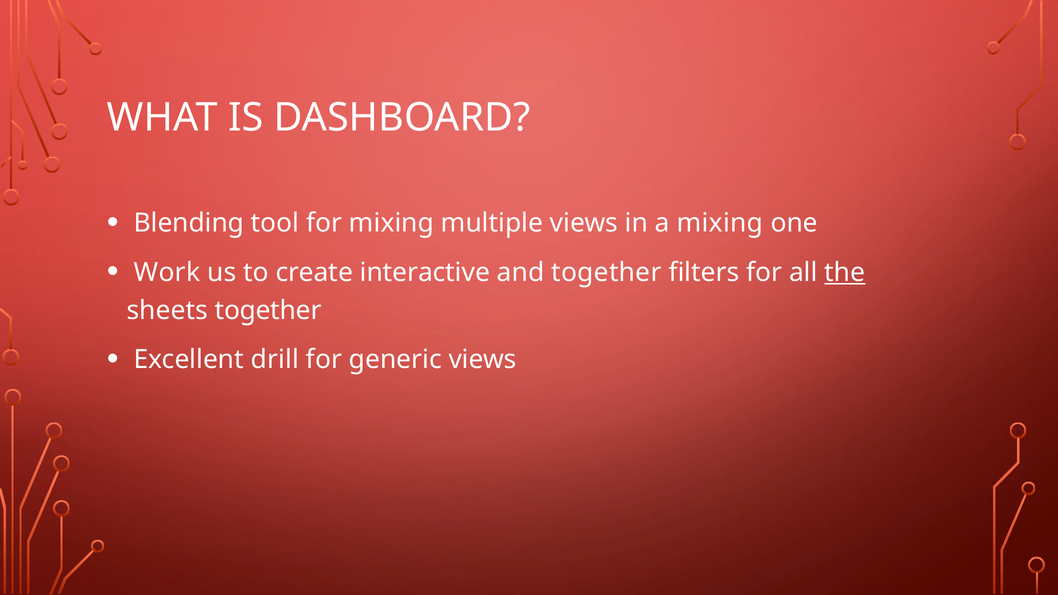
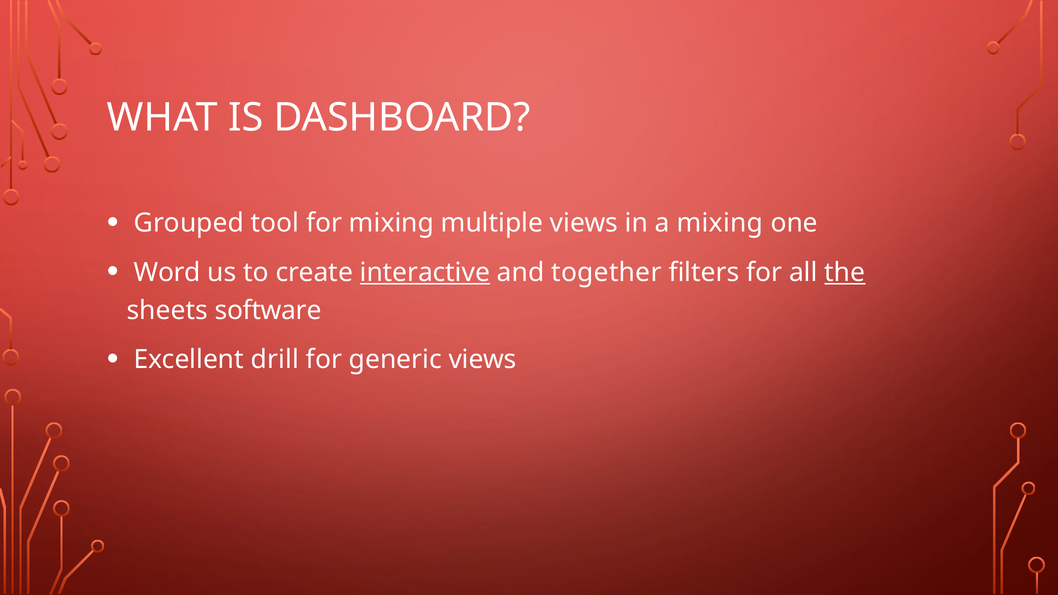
Blending: Blending -> Grouped
Work: Work -> Word
interactive underline: none -> present
sheets together: together -> software
